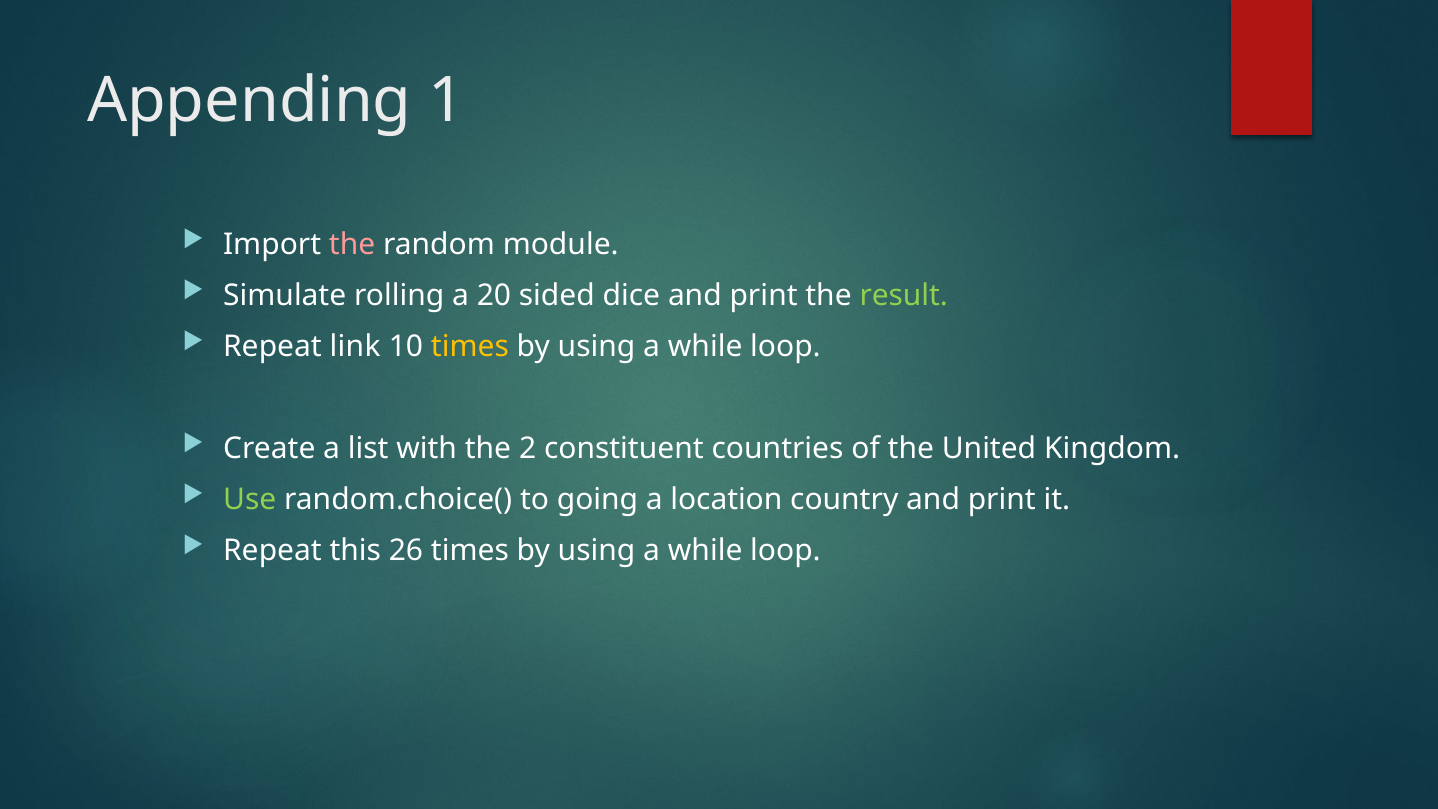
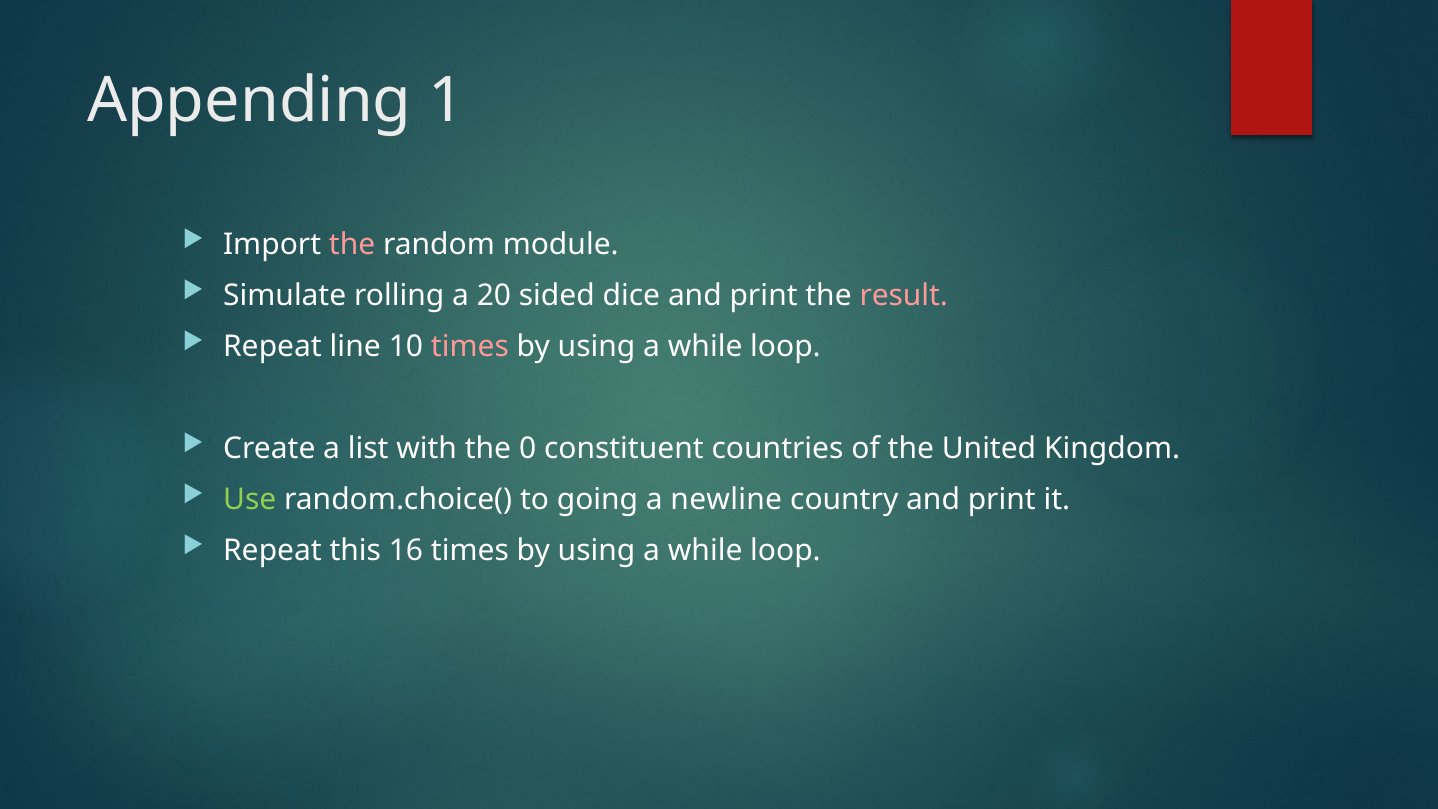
result colour: light green -> pink
link: link -> line
times at (470, 346) colour: yellow -> pink
2: 2 -> 0
location: location -> newline
26: 26 -> 16
